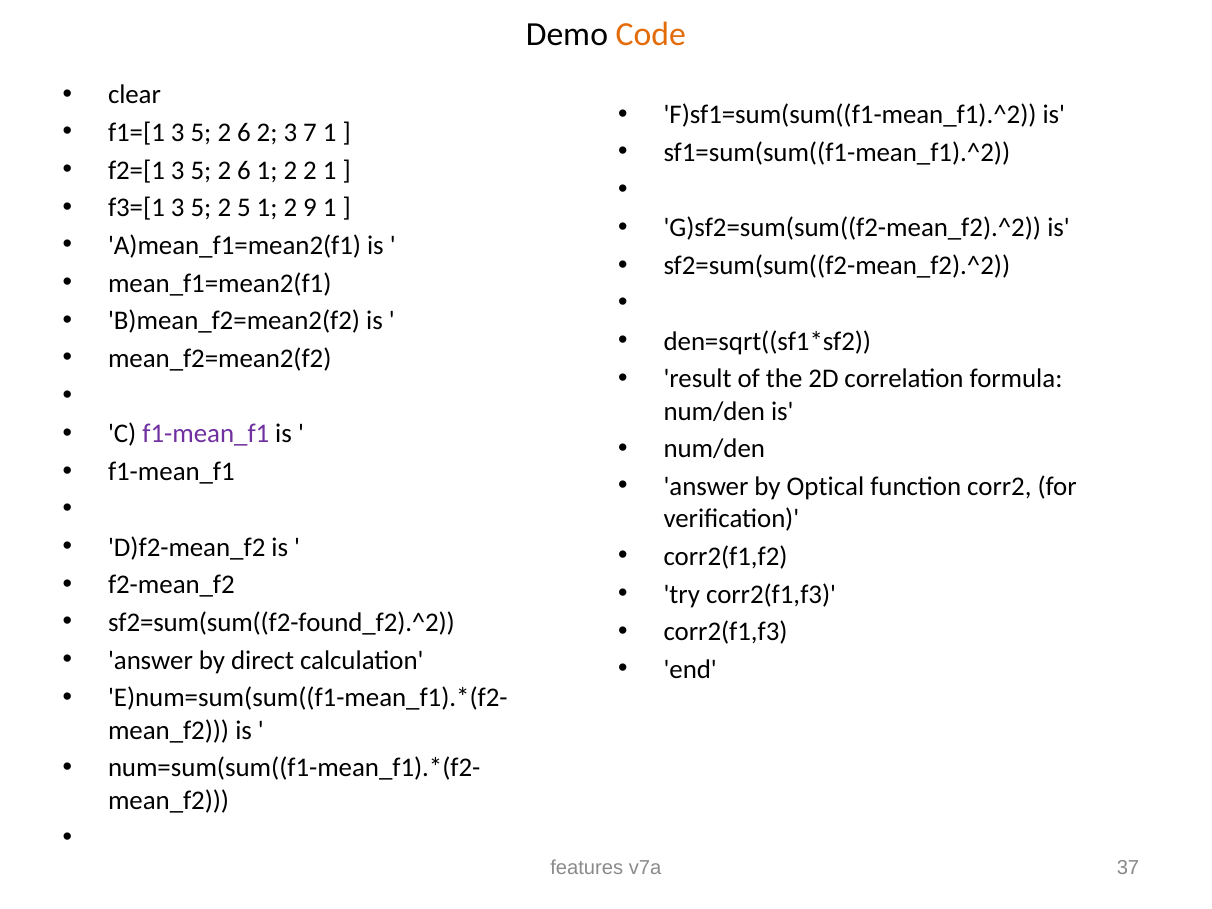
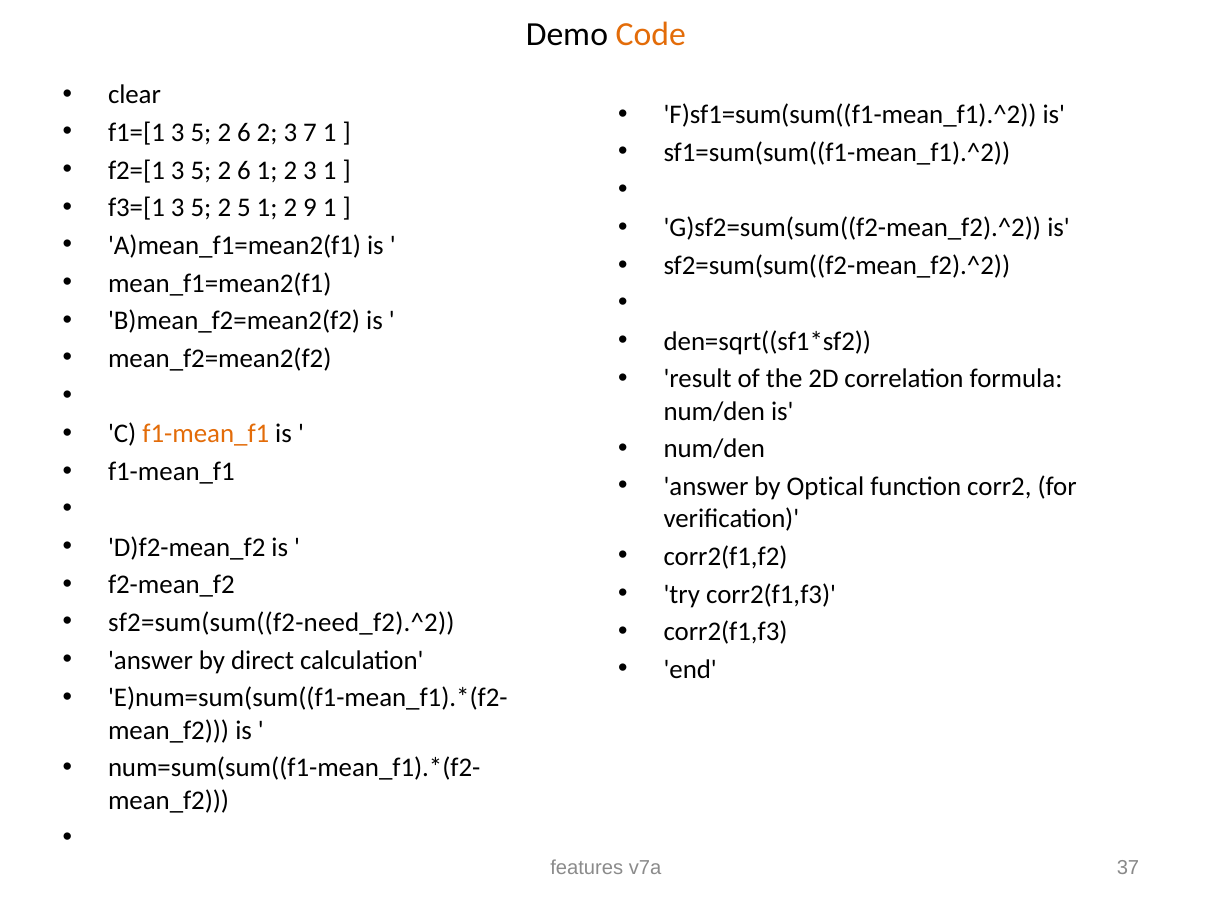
1 2 2: 2 -> 3
f1-mean_f1 at (206, 434) colour: purple -> orange
sf2=sum(sum((f2-found_f2).^2: sf2=sum(sum((f2-found_f2).^2 -> sf2=sum(sum((f2-need_f2).^2
